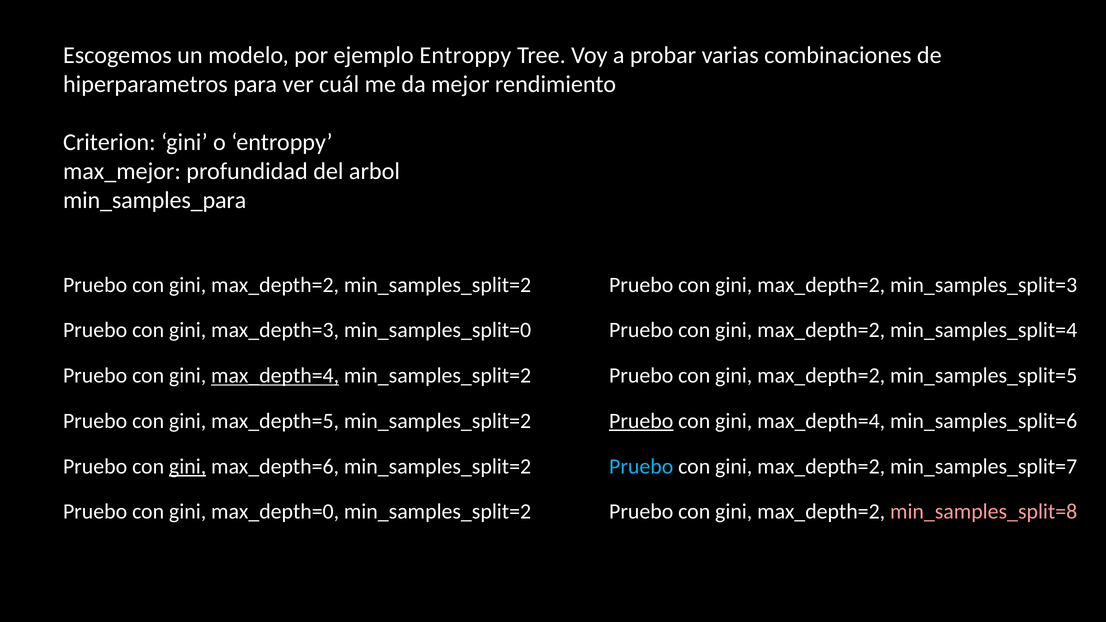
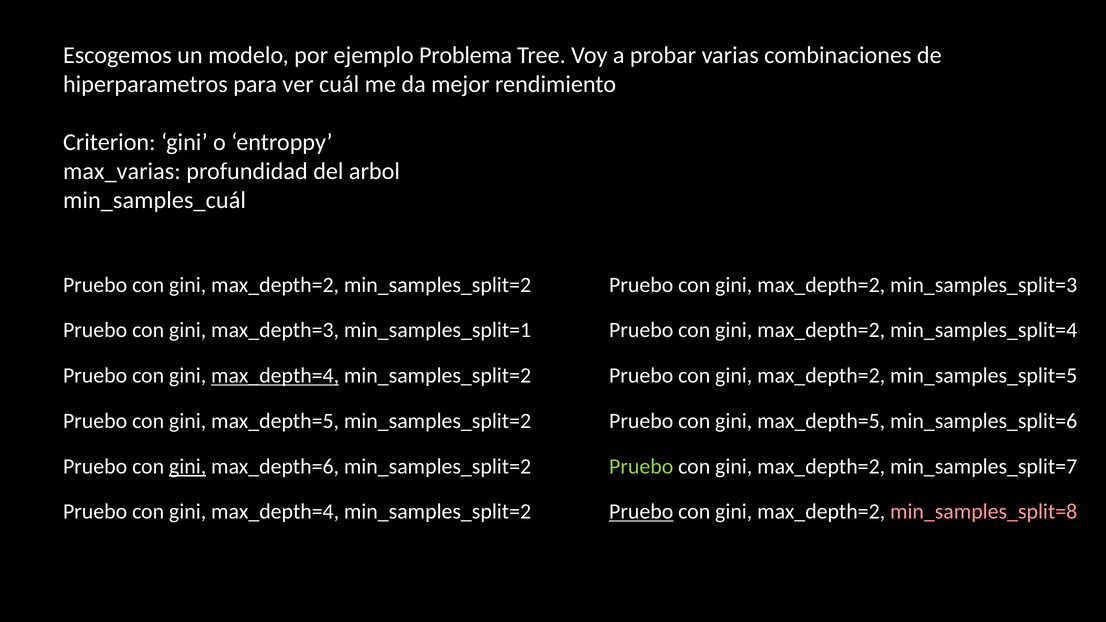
ejemplo Entroppy: Entroppy -> Problema
max_mejor: max_mejor -> max_varias
min_samples_para: min_samples_para -> min_samples_cuál
min_samples_split=0: min_samples_split=0 -> min_samples_split=1
Pruebo at (641, 421) underline: present -> none
max_depth=4 at (821, 421): max_depth=4 -> max_depth=5
Pruebo at (641, 466) colour: light blue -> light green
max_depth=0 at (275, 512): max_depth=0 -> max_depth=4
Pruebo at (641, 512) underline: none -> present
